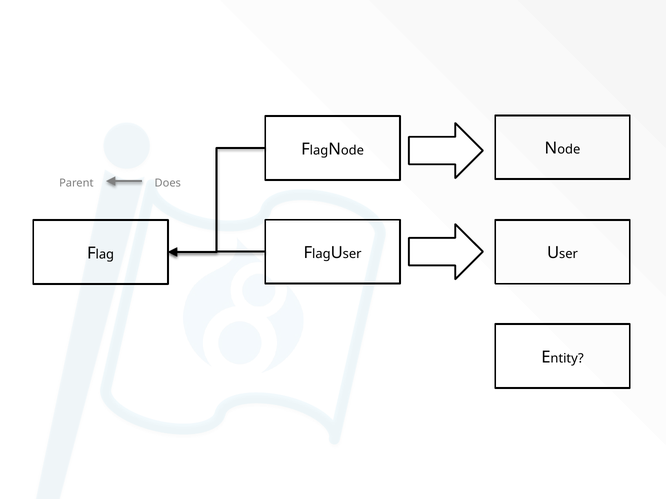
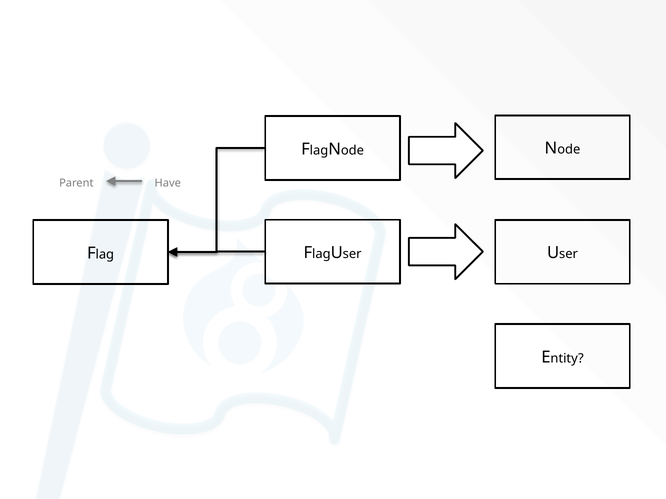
Does: Does -> Have
